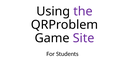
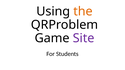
the colour: purple -> orange
